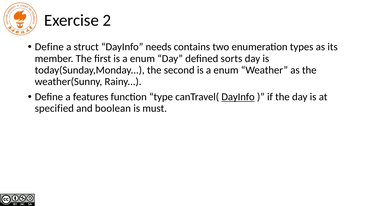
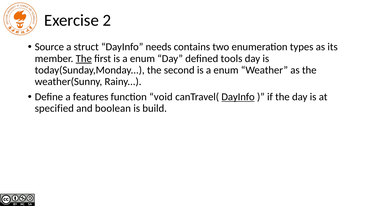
Define at (49, 47): Define -> Source
The at (84, 58) underline: none -> present
sorts: sorts -> tools
type: type -> void
must: must -> build
